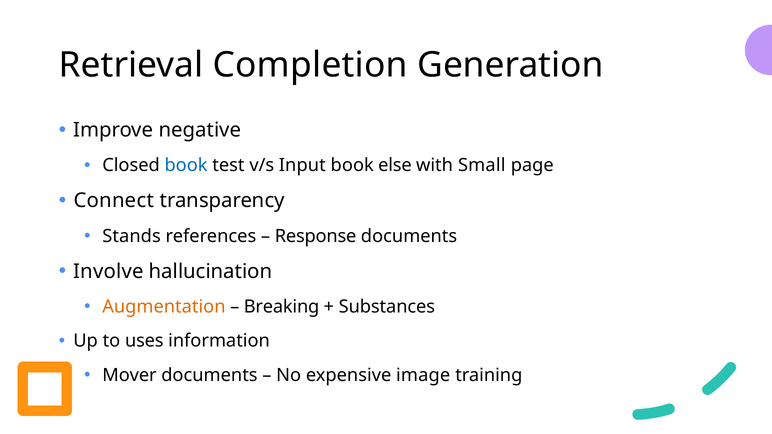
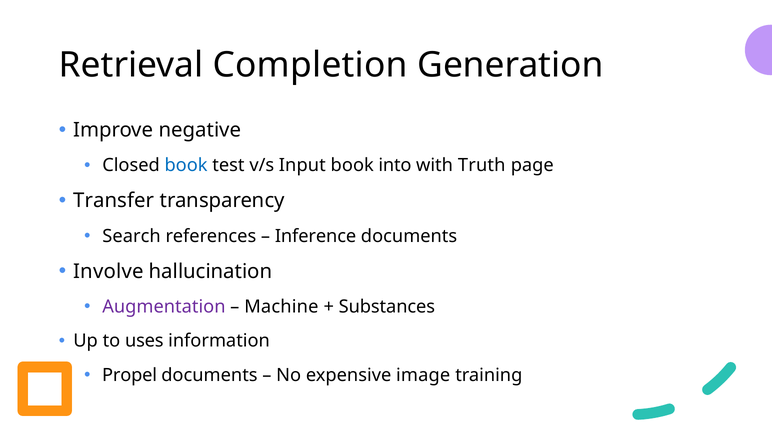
else: else -> into
Small: Small -> Truth
Connect: Connect -> Transfer
Stands: Stands -> Search
Response: Response -> Inference
Augmentation colour: orange -> purple
Breaking: Breaking -> Machine
Mover: Mover -> Propel
